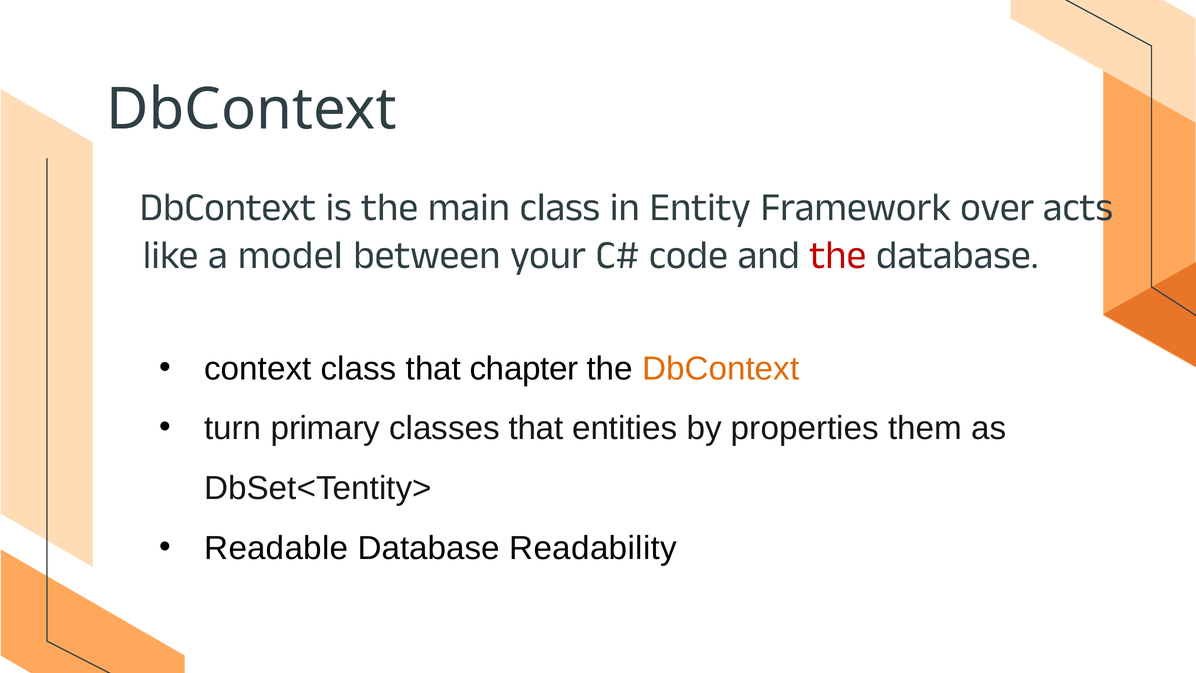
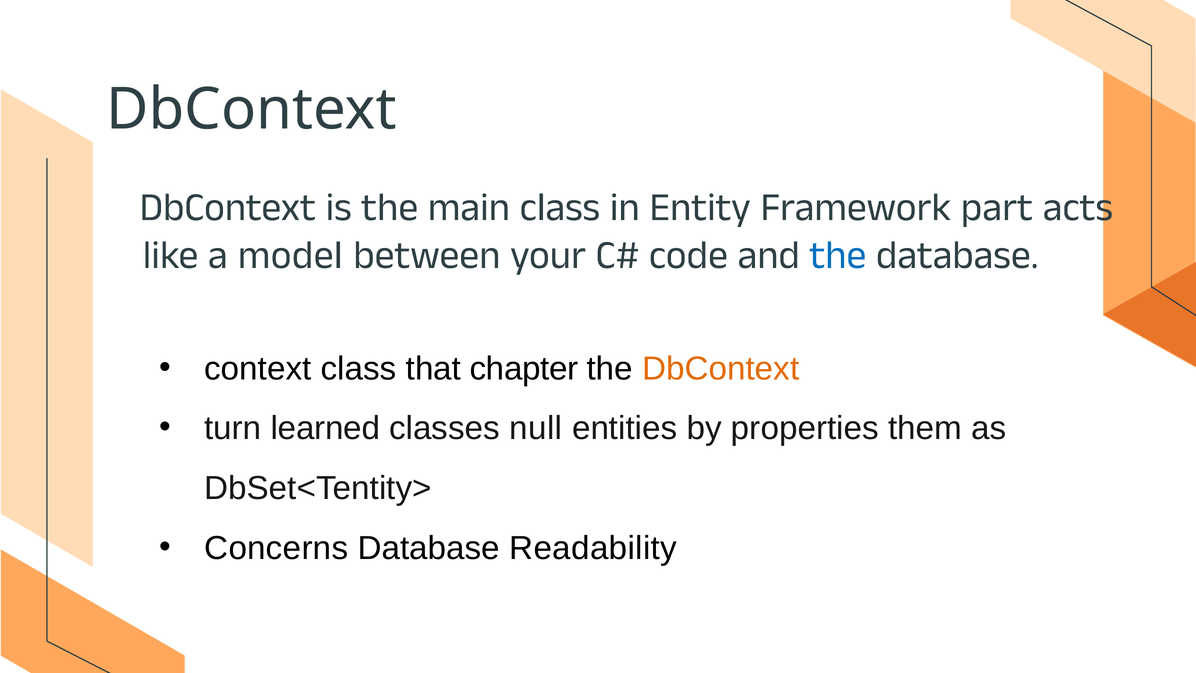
over: over -> part
the at (838, 255) colour: red -> blue
primary: primary -> learned
classes that: that -> null
Readable: Readable -> Concerns
